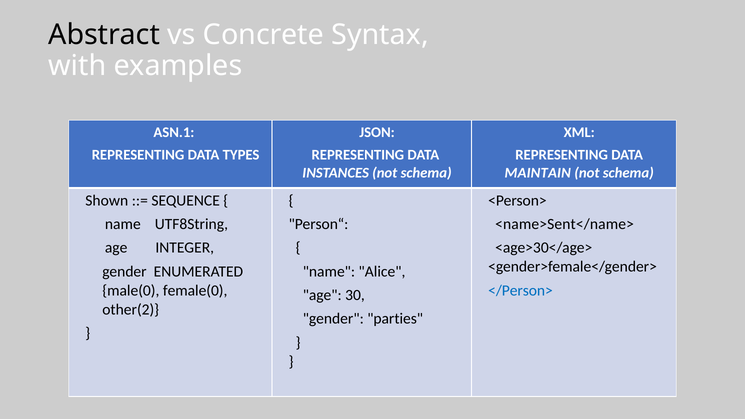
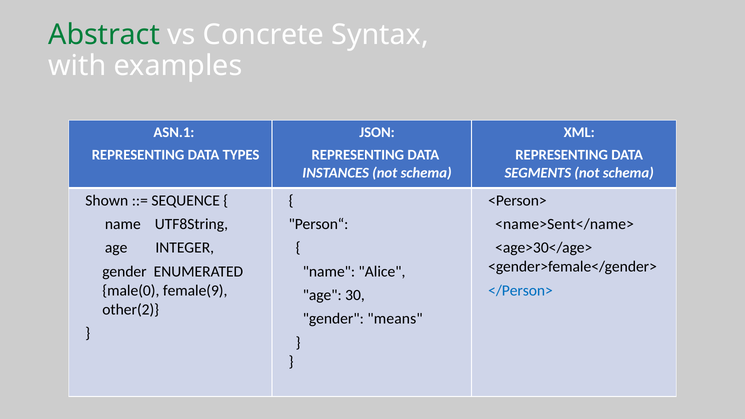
Abstract colour: black -> green
MAINTAIN: MAINTAIN -> SEGMENTS
female(0: female(0 -> female(9
parties: parties -> means
